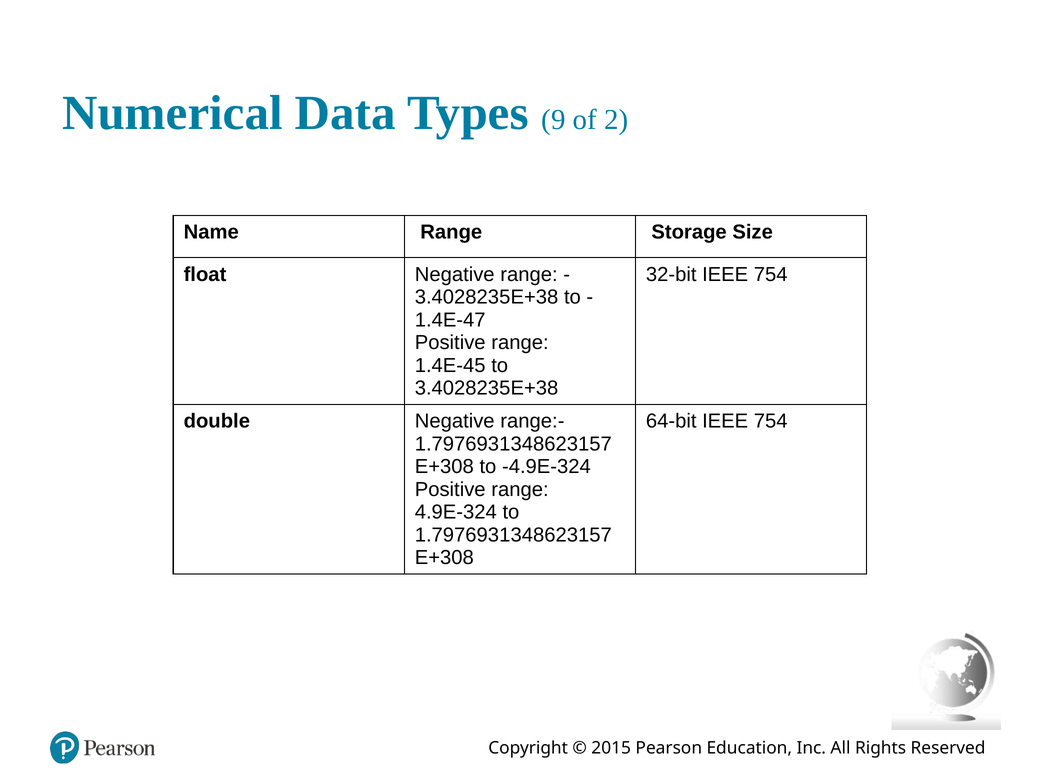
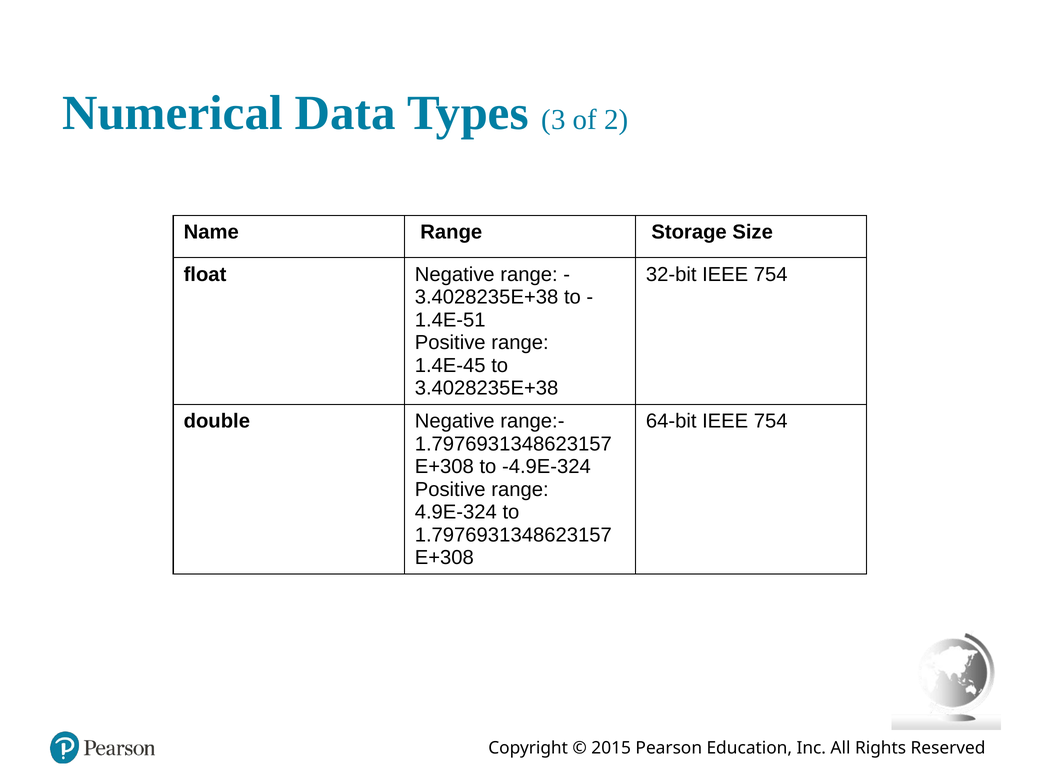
9: 9 -> 3
1.4E-47: 1.4E-47 -> 1.4E-51
